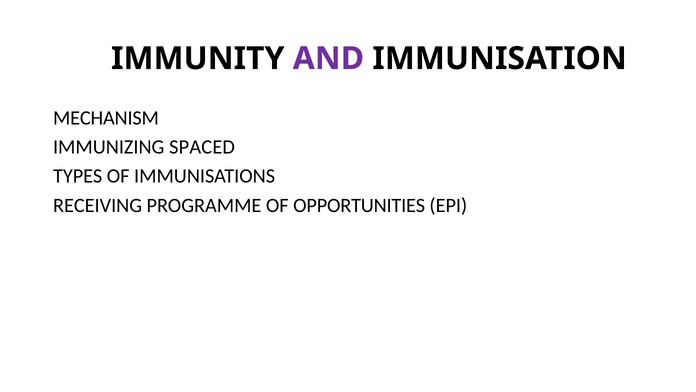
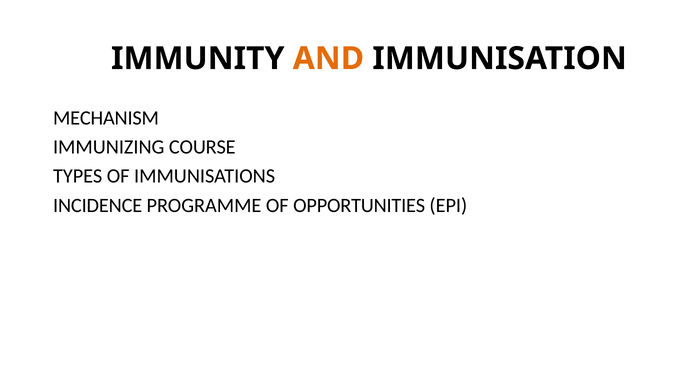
AND colour: purple -> orange
SPACED: SPACED -> COURSE
RECEIVING: RECEIVING -> INCIDENCE
